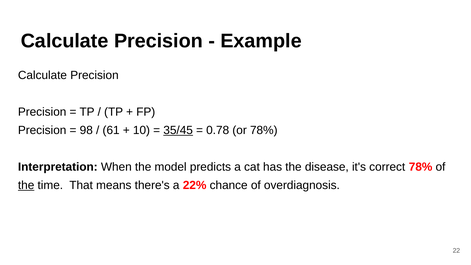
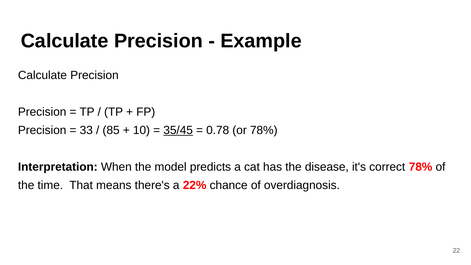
98: 98 -> 33
61: 61 -> 85
the at (26, 185) underline: present -> none
